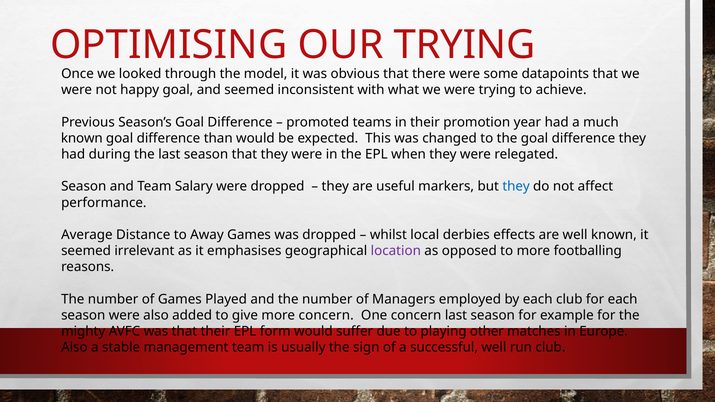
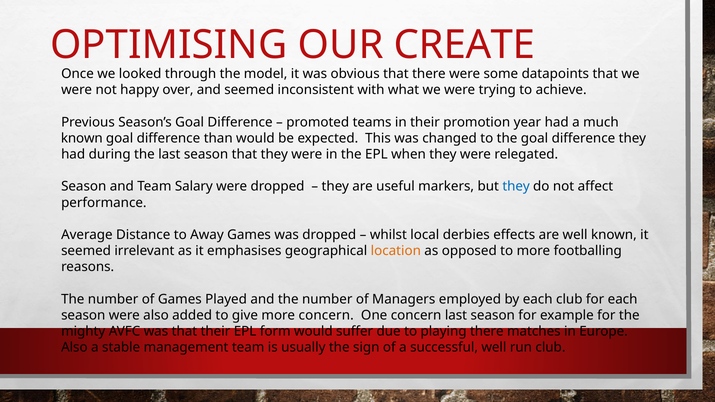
OUR TRYING: TRYING -> CREATE
happy goal: goal -> over
location colour: purple -> orange
playing other: other -> there
